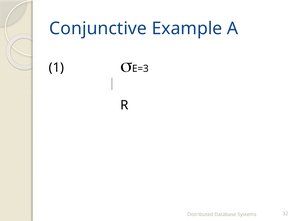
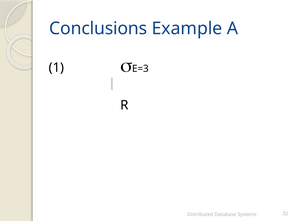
Conjunctive: Conjunctive -> Conclusions
